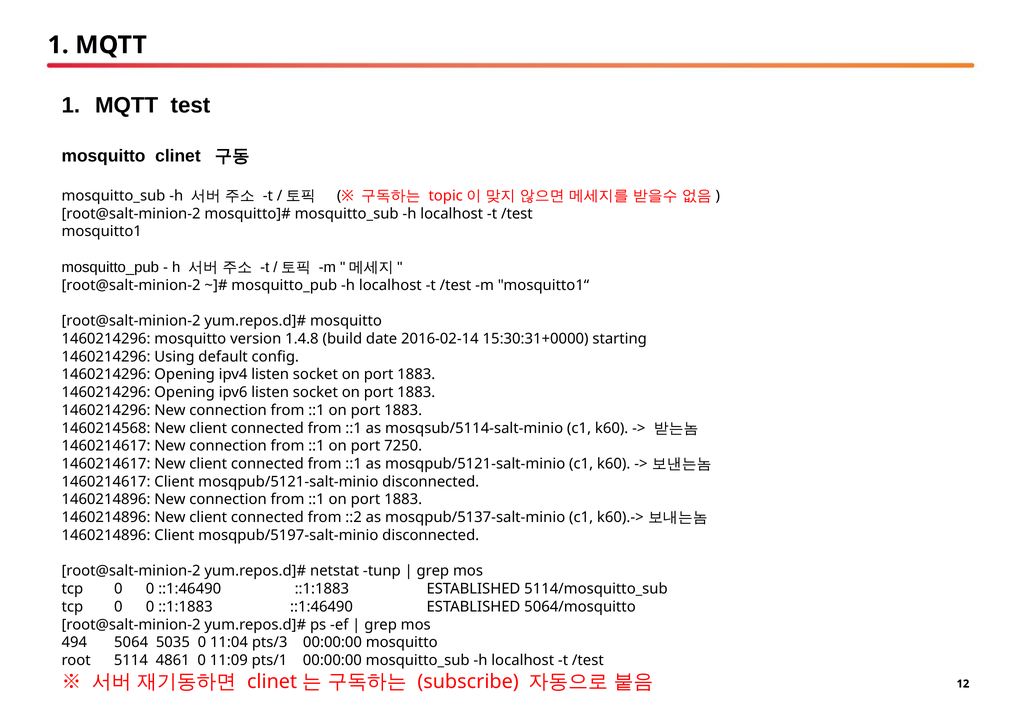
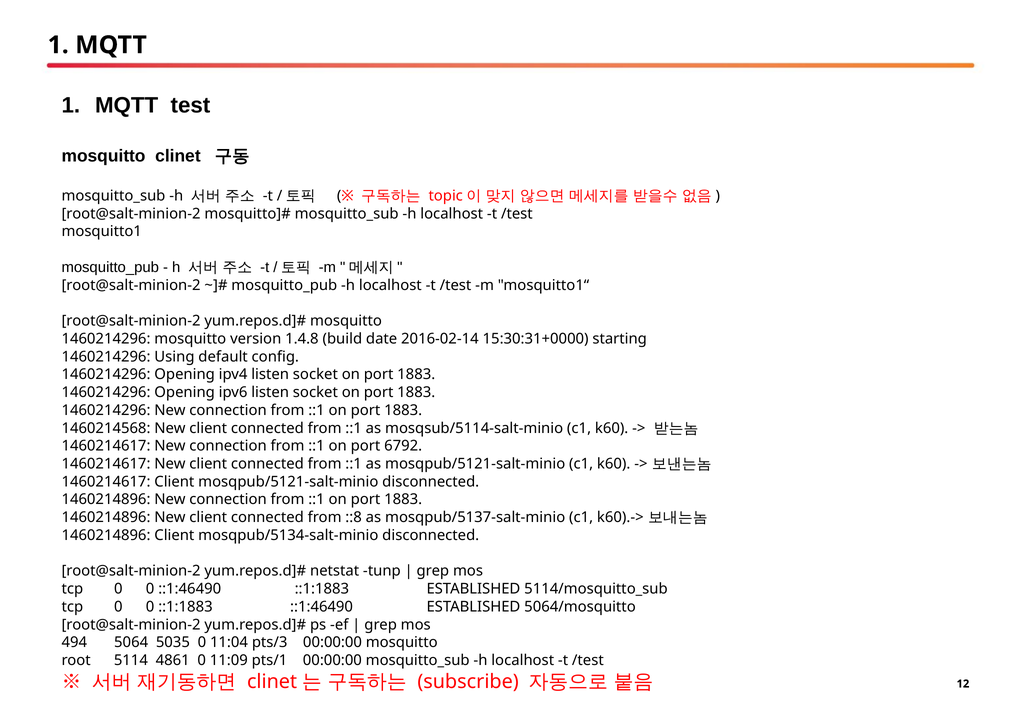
7250: 7250 -> 6792
::2: ::2 -> ::8
mosqpub/5197-salt-minio: mosqpub/5197-salt-minio -> mosqpub/5134-salt-minio
